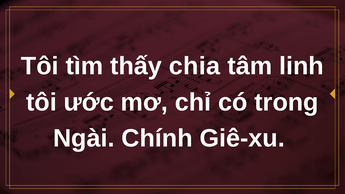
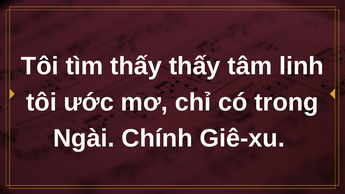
thấy chia: chia -> thấy
